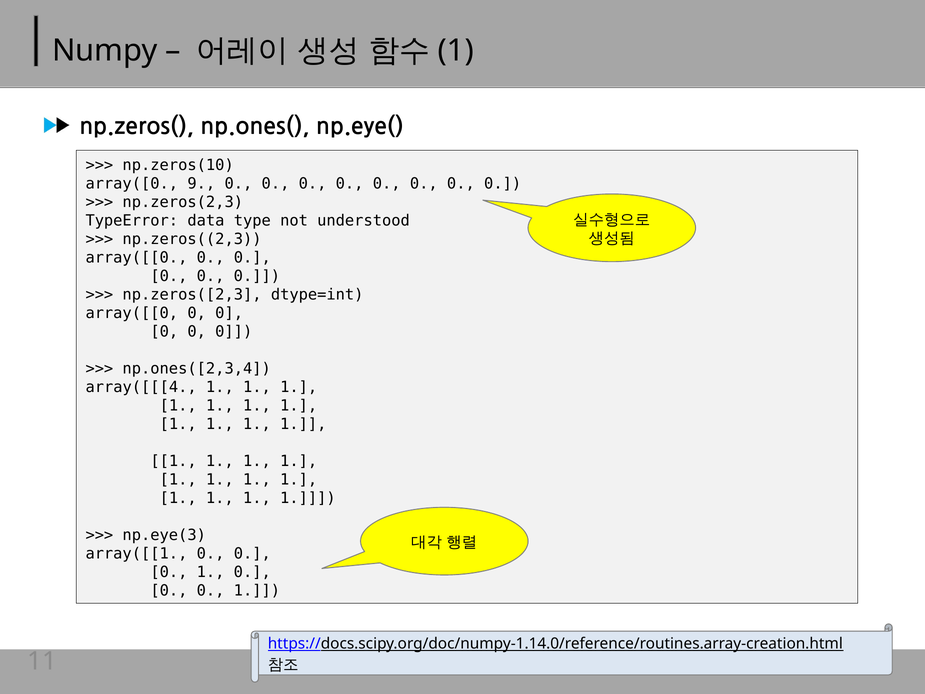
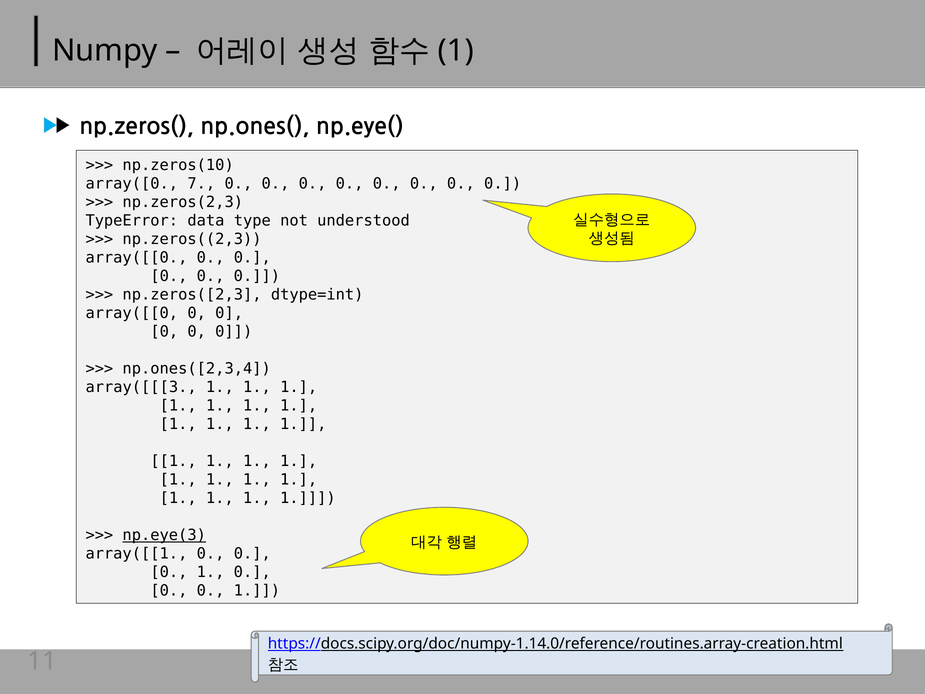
9: 9 -> 7
array([[[4: array([[[4 -> array([[[3
np.eye(3 underline: none -> present
